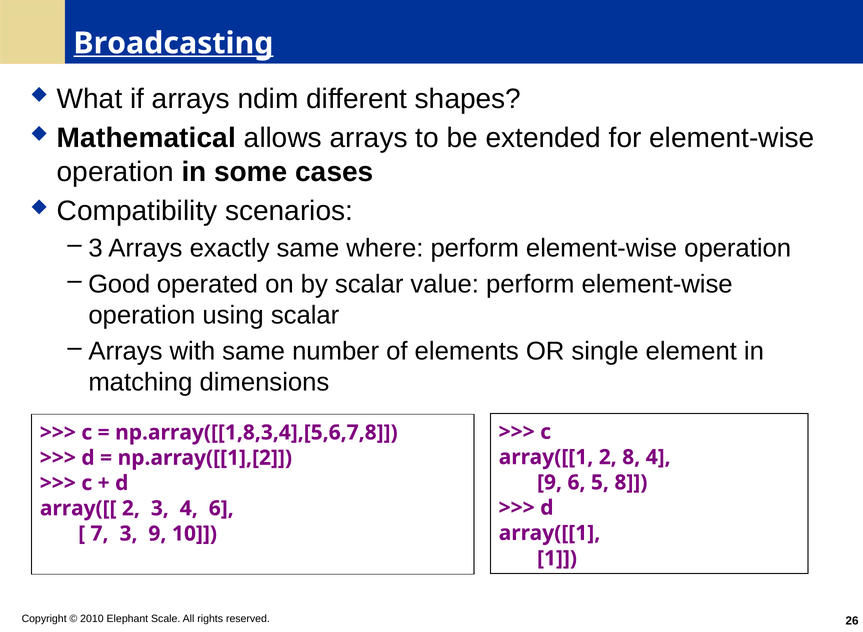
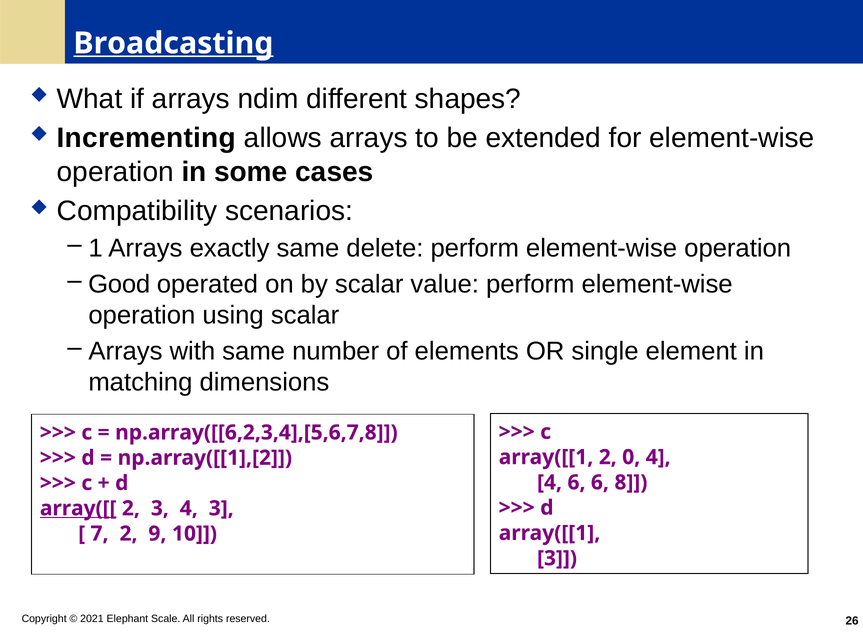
Mathematical: Mathematical -> Incrementing
3 at (96, 248): 3 -> 1
where: where -> delete
np.array([[1,8,3,4],[5,6,7,8: np.array([[1,8,3,4],[5,6,7,8 -> np.array([[6,2,3,4],[5,6,7,8
2 8: 8 -> 0
9 at (550, 482): 9 -> 4
6 5: 5 -> 6
array([[ underline: none -> present
4 6: 6 -> 3
7 3: 3 -> 2
1 at (557, 558): 1 -> 3
2010: 2010 -> 2021
